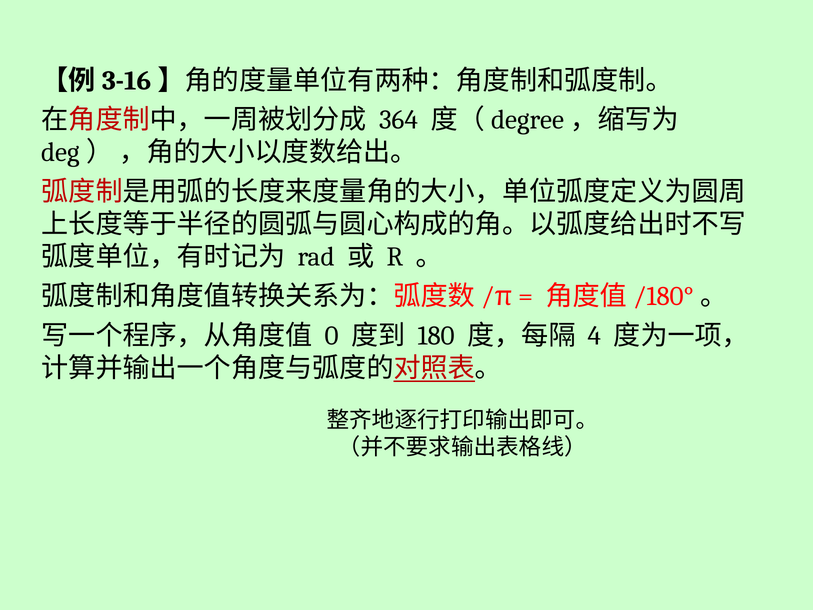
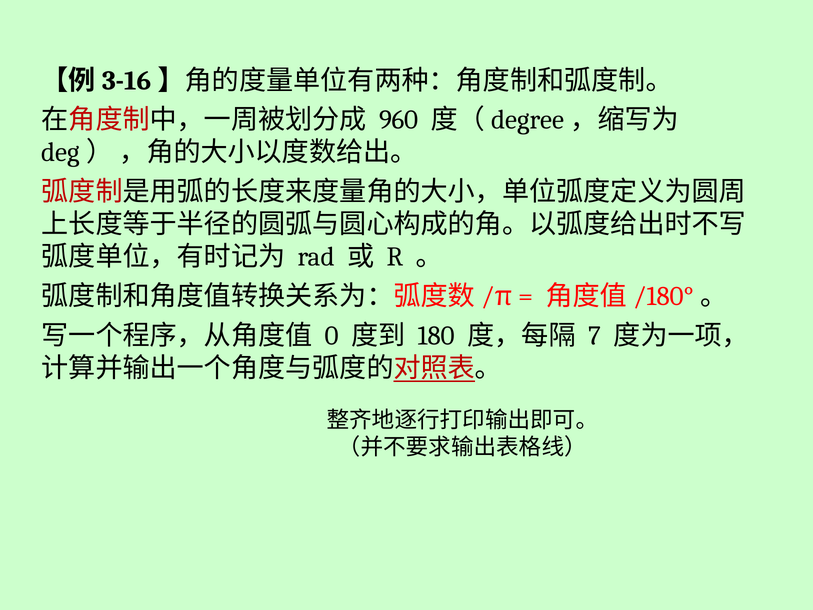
364: 364 -> 960
4: 4 -> 7
